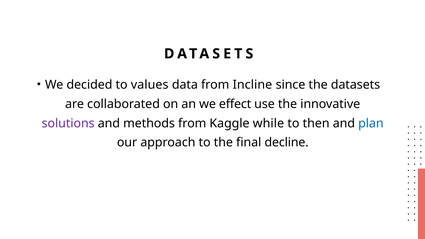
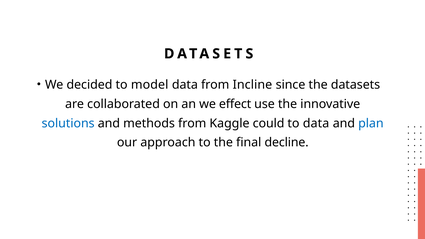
values: values -> model
solutions colour: purple -> blue
while: while -> could
to then: then -> data
